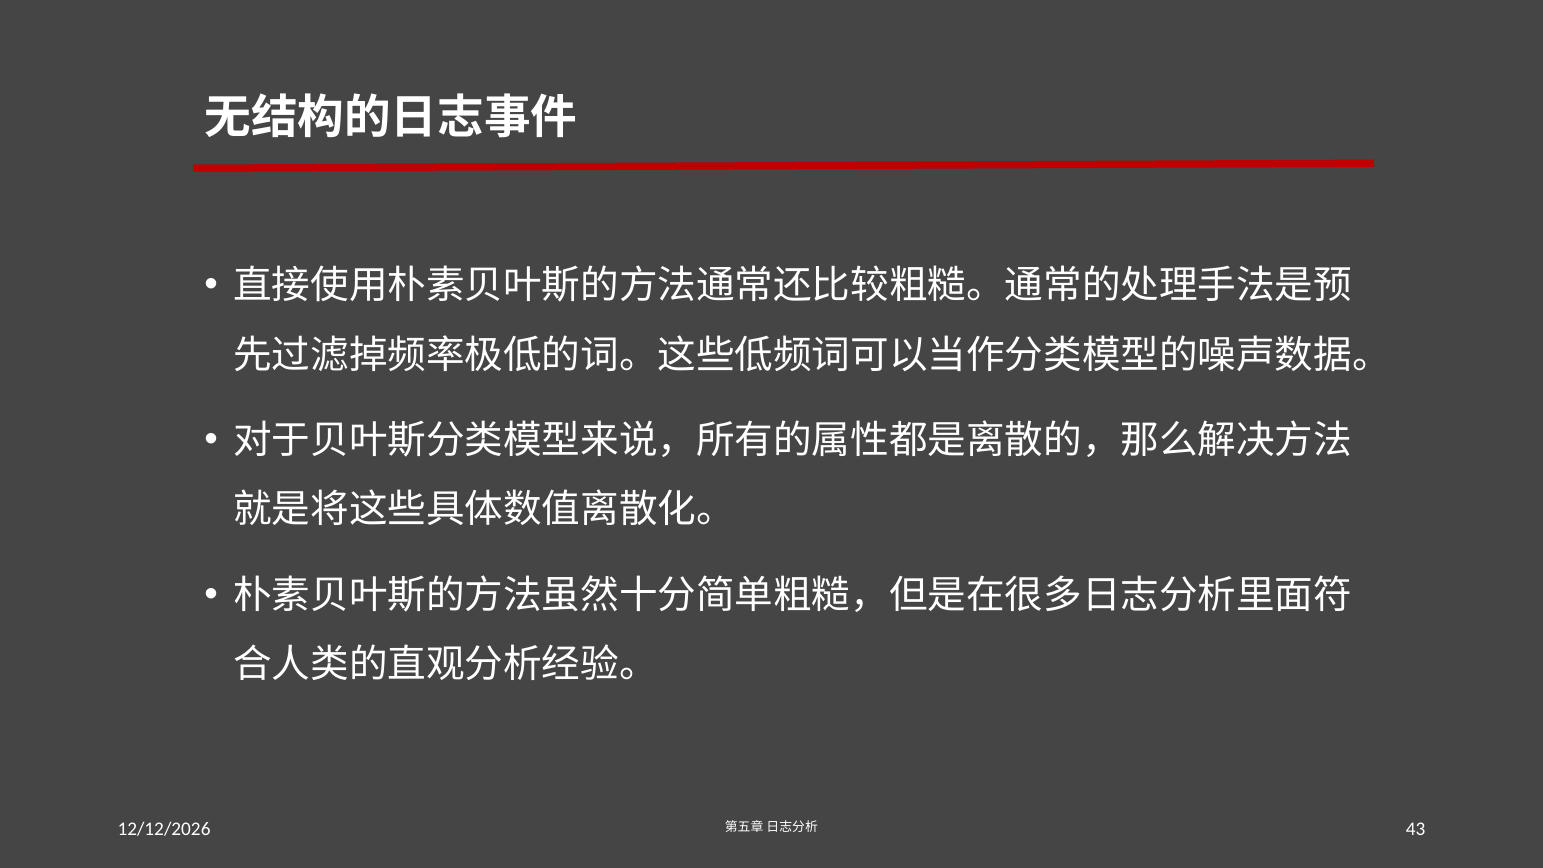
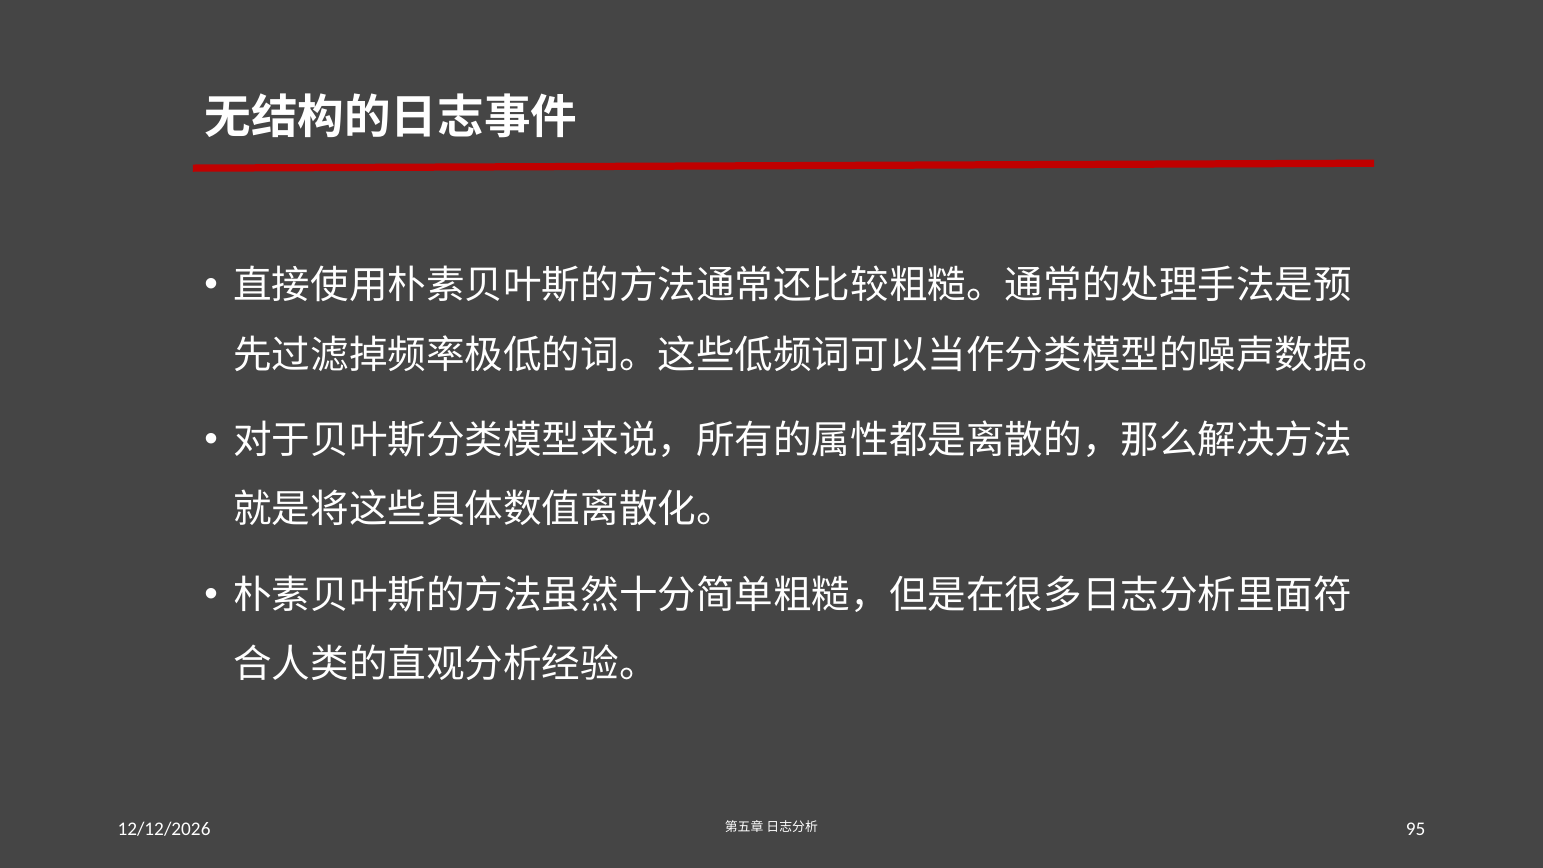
43: 43 -> 95
